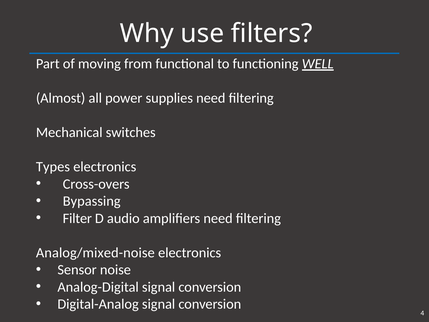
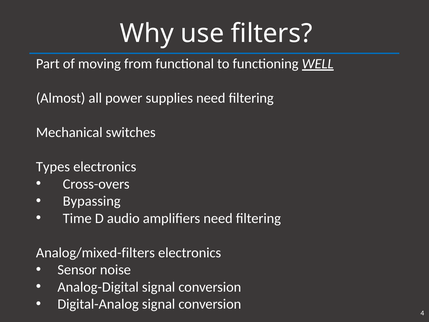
Filter: Filter -> Time
Analog/mixed-noise: Analog/mixed-noise -> Analog/mixed-filters
